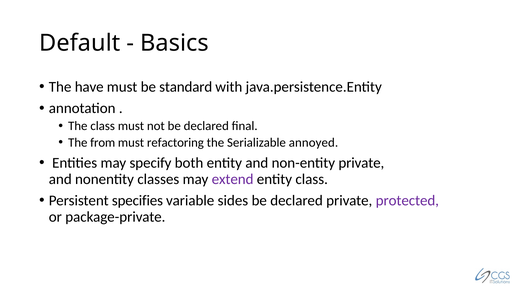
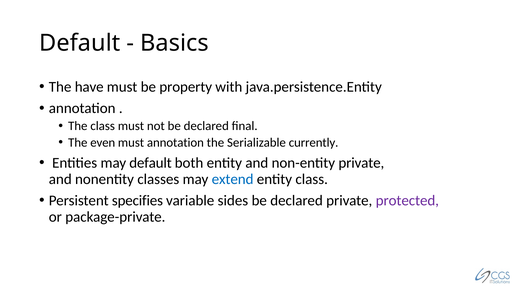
standard: standard -> property
from: from -> even
must refactoring: refactoring -> annotation
annoyed: annoyed -> currently
may specify: specify -> default
extend colour: purple -> blue
